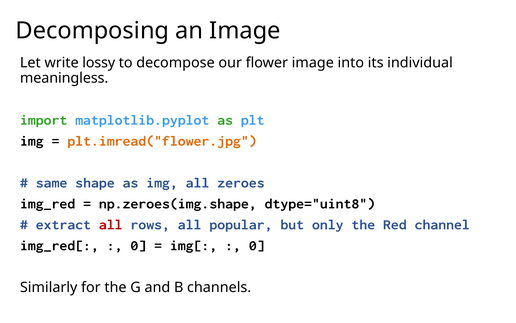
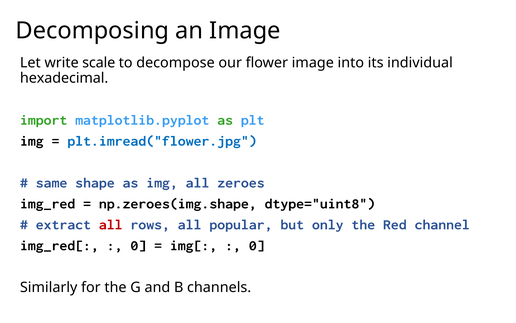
lossy: lossy -> scale
meaningless: meaningless -> hexadecimal
plt.imread("flower.jpg colour: orange -> blue
